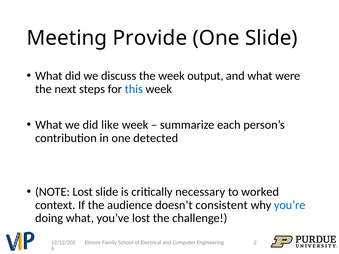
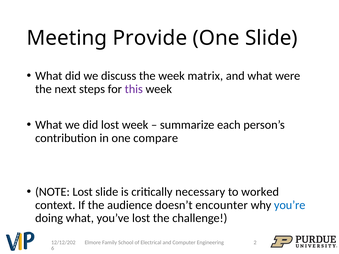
output: output -> matrix
this colour: blue -> purple
did like: like -> lost
detected: detected -> compare
consistent: consistent -> encounter
